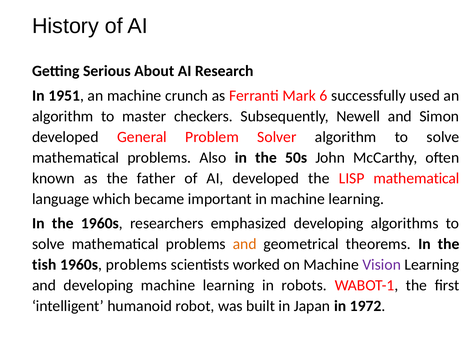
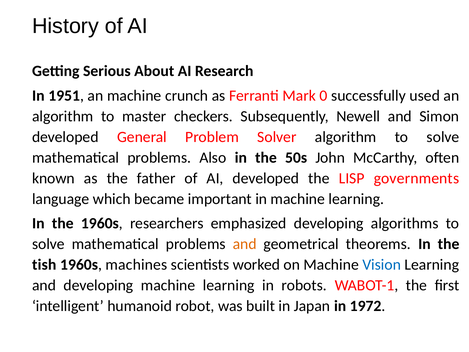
6: 6 -> 0
LISP mathematical: mathematical -> governments
1960s problems: problems -> machines
Vision colour: purple -> blue
